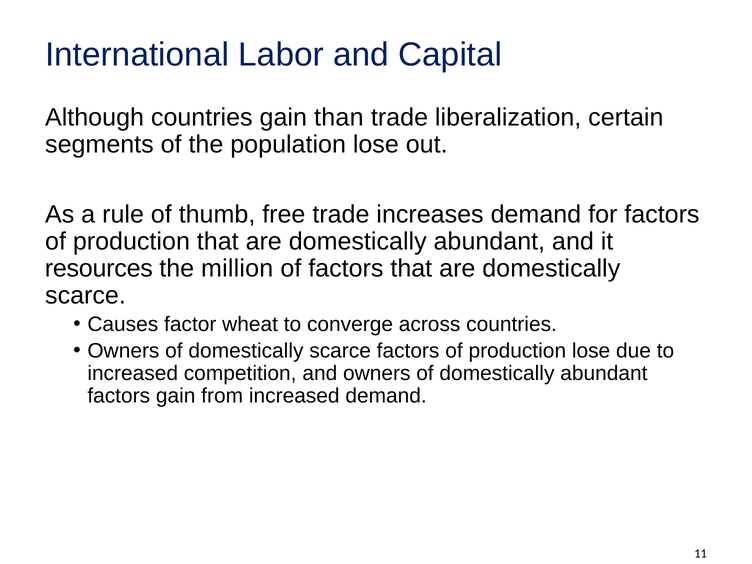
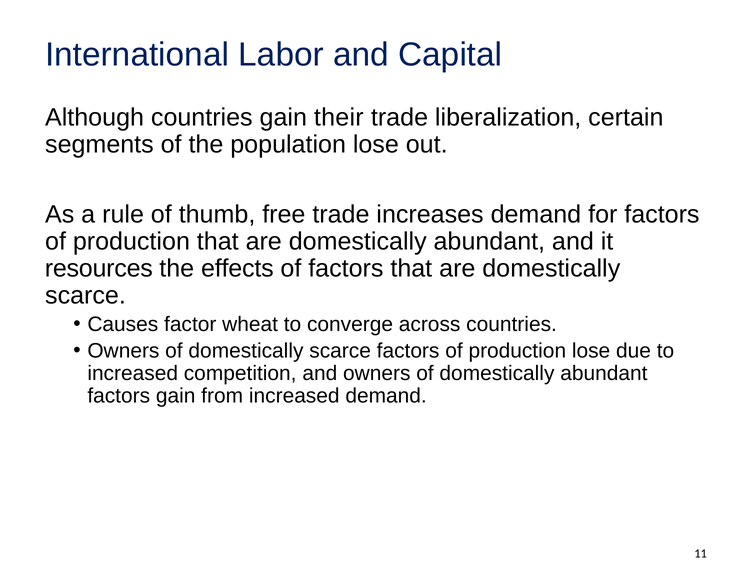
than: than -> their
million: million -> effects
